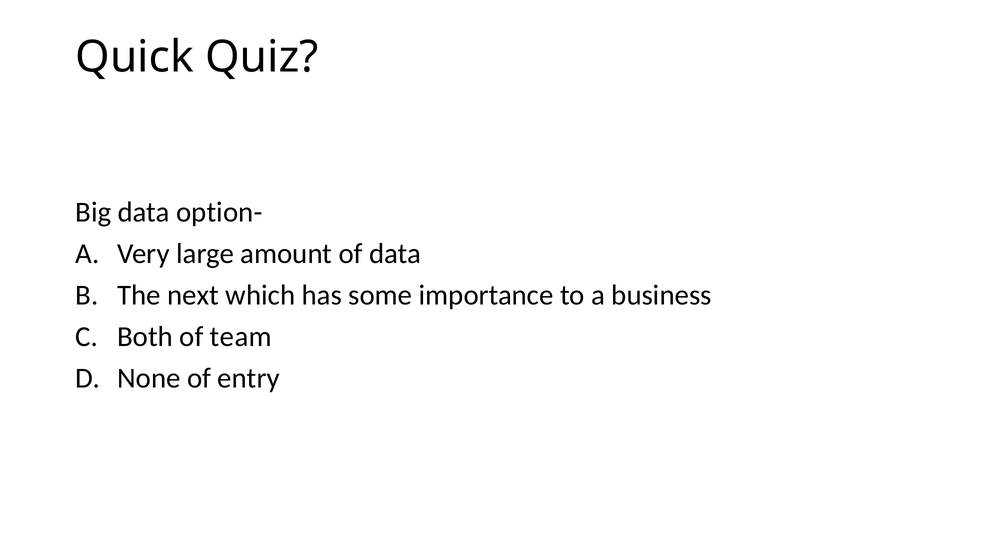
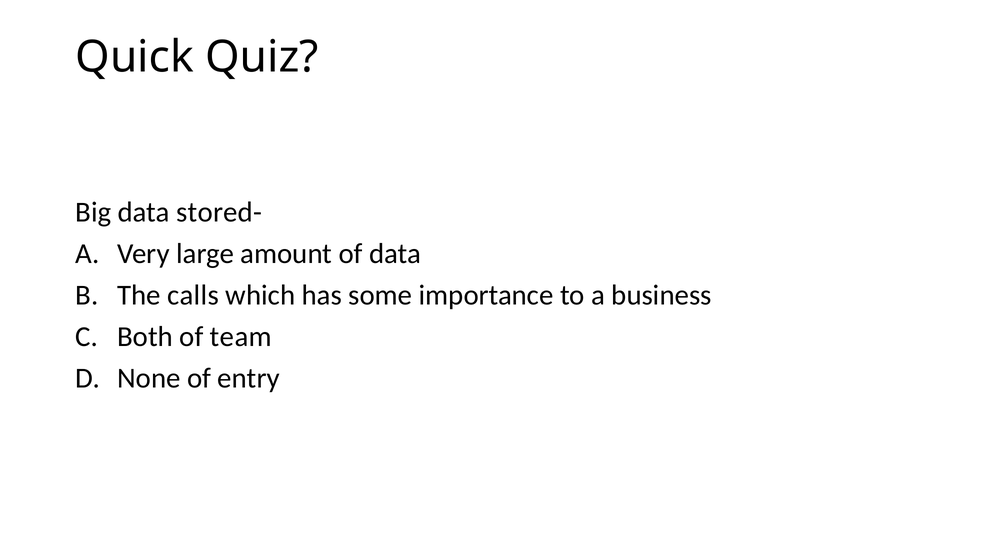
option-: option- -> stored-
next: next -> calls
